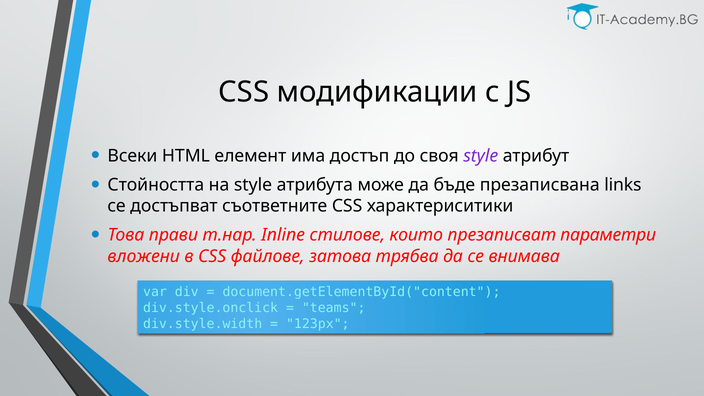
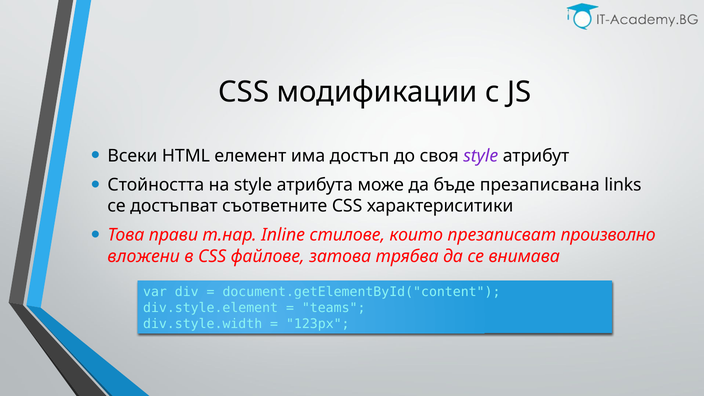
параметри: параметри -> произволно
div.style.onclick: div.style.onclick -> div.style.element
